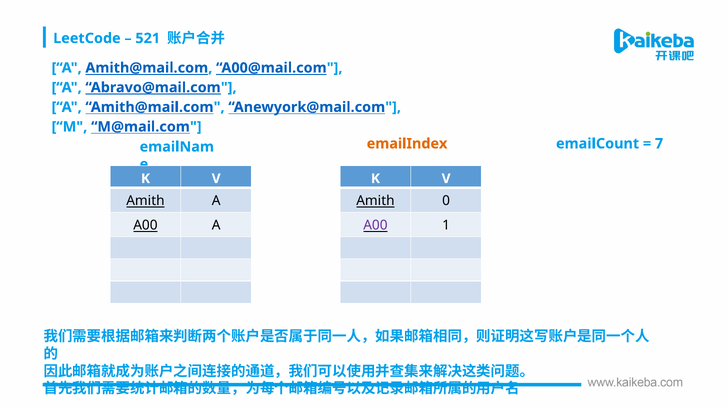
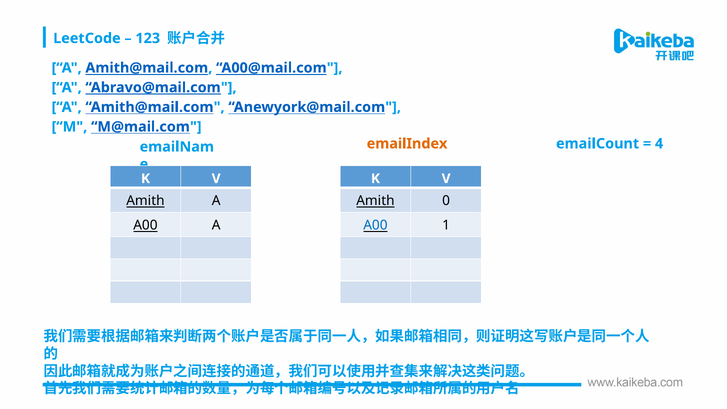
521: 521 -> 123
7: 7 -> 4
A00 at (375, 225) colour: purple -> blue
